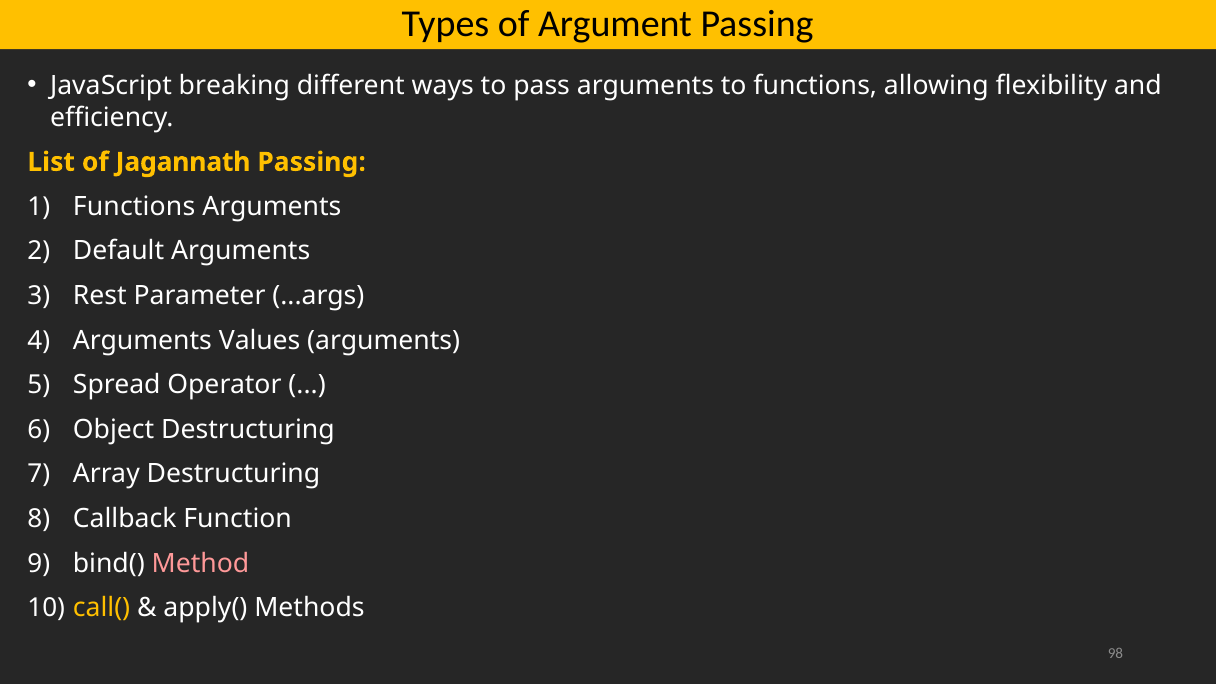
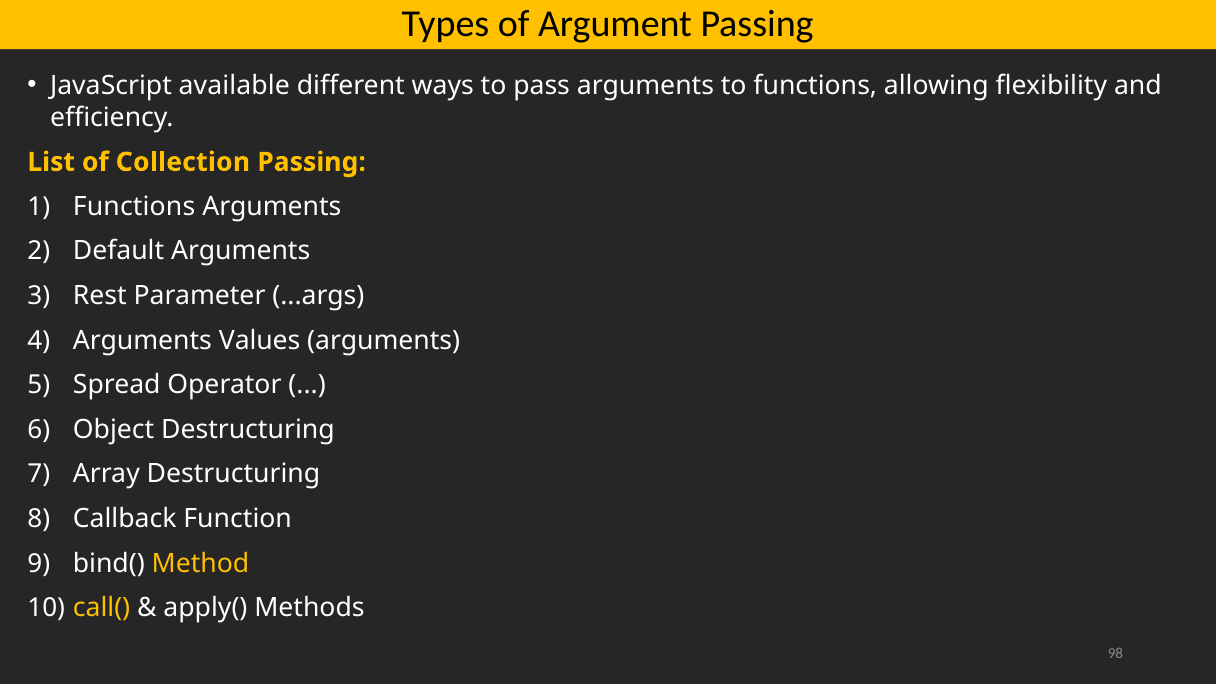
breaking: breaking -> available
Jagannath: Jagannath -> Collection
Method colour: pink -> yellow
